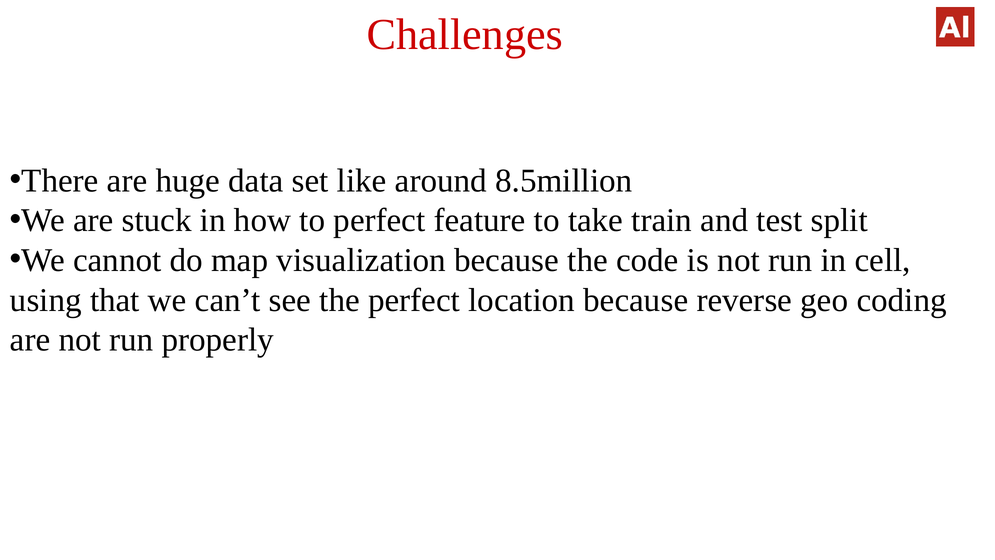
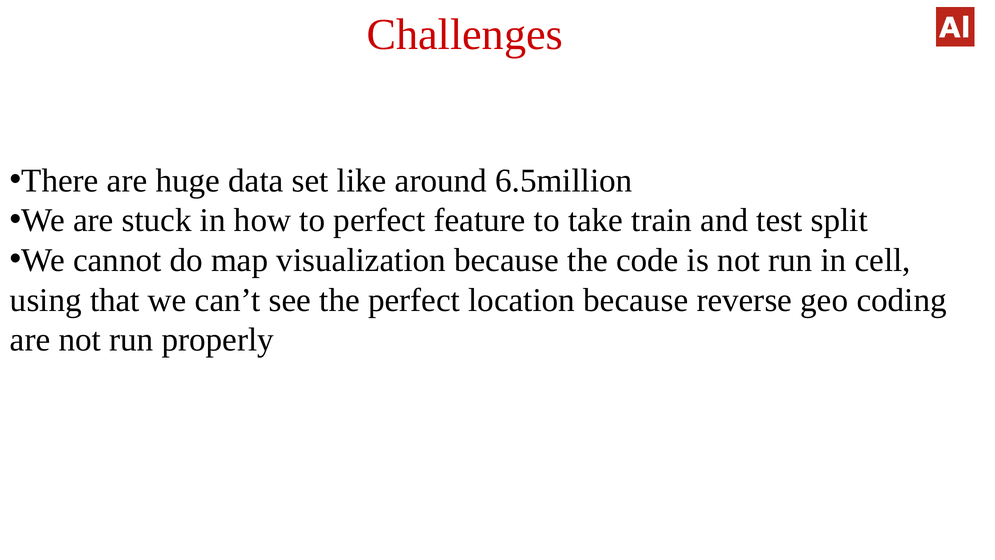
8.5million: 8.5million -> 6.5million
